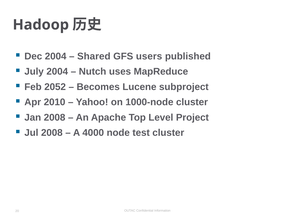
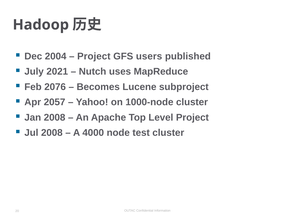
Shared at (94, 56): Shared -> Project
July 2004: 2004 -> 2021
2052: 2052 -> 2076
2010: 2010 -> 2057
